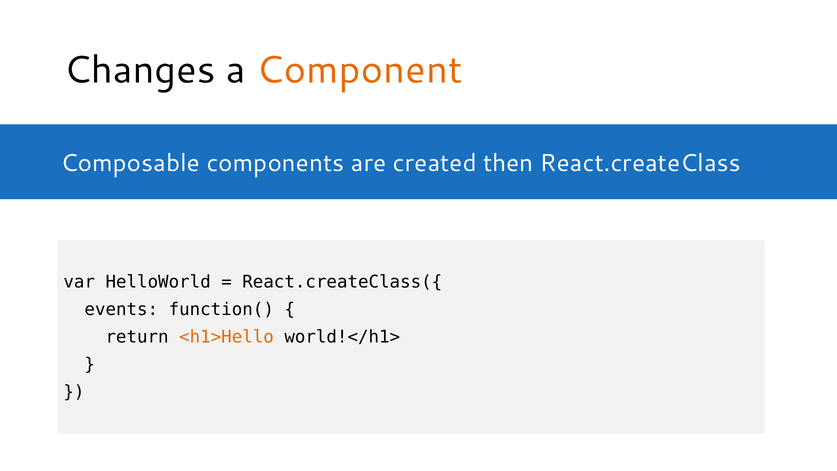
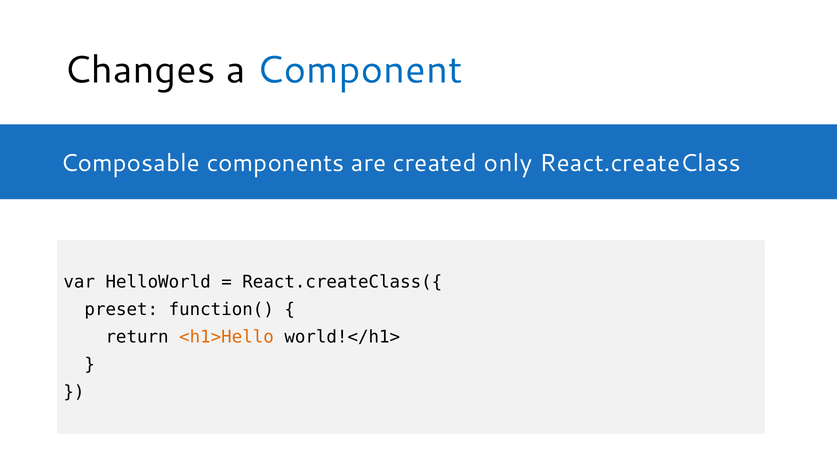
Component colour: orange -> blue
then: then -> only
events: events -> preset
